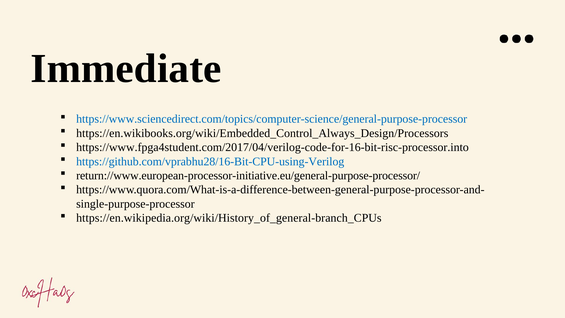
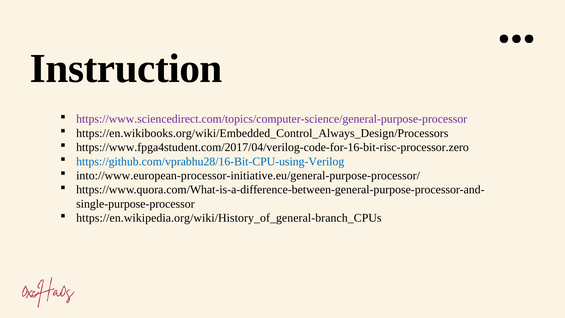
Immediate: Immediate -> Instruction
https://www.sciencedirect.com/topics/computer-science/general-purpose-processor colour: blue -> purple
https://www.fpga4student.com/2017/04/verilog-code-for-16-bit-risc-processor.into: https://www.fpga4student.com/2017/04/verilog-code-for-16-bit-risc-processor.into -> https://www.fpga4student.com/2017/04/verilog-code-for-16-bit-risc-processor.zero
return://www.european-processor-initiative.eu/general-purpose-processor/: return://www.european-processor-initiative.eu/general-purpose-processor/ -> into://www.european-processor-initiative.eu/general-purpose-processor/
